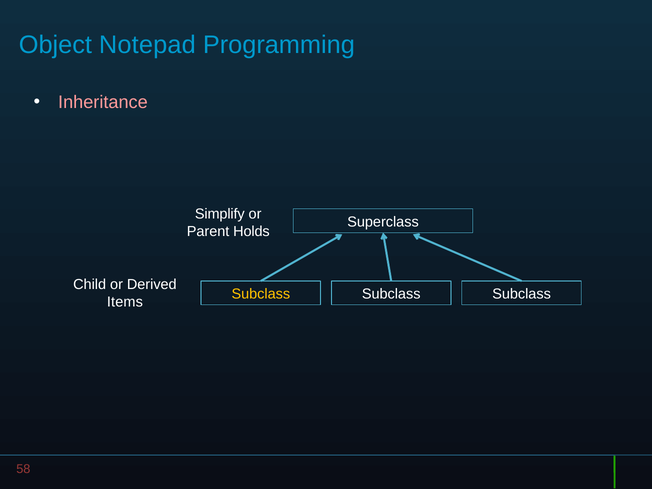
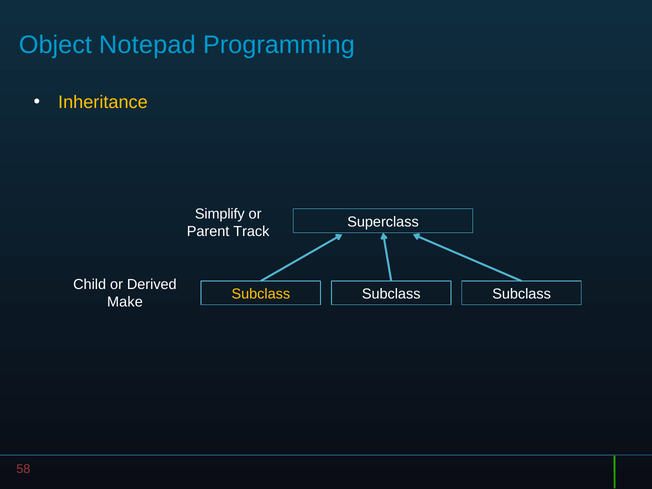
Inheritance colour: pink -> yellow
Holds: Holds -> Track
Items: Items -> Make
